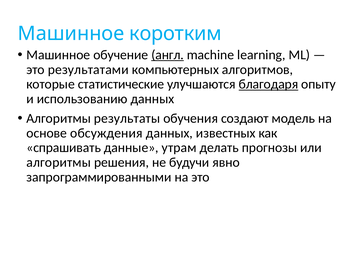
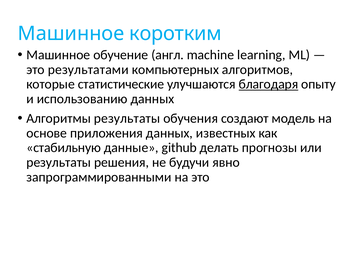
англ underline: present -> none
обсуждения: обсуждения -> приложения
спрашивать: спрашивать -> стабильную
утрам: утрам -> github
алгоритмы at (59, 163): алгоритмы -> результаты
